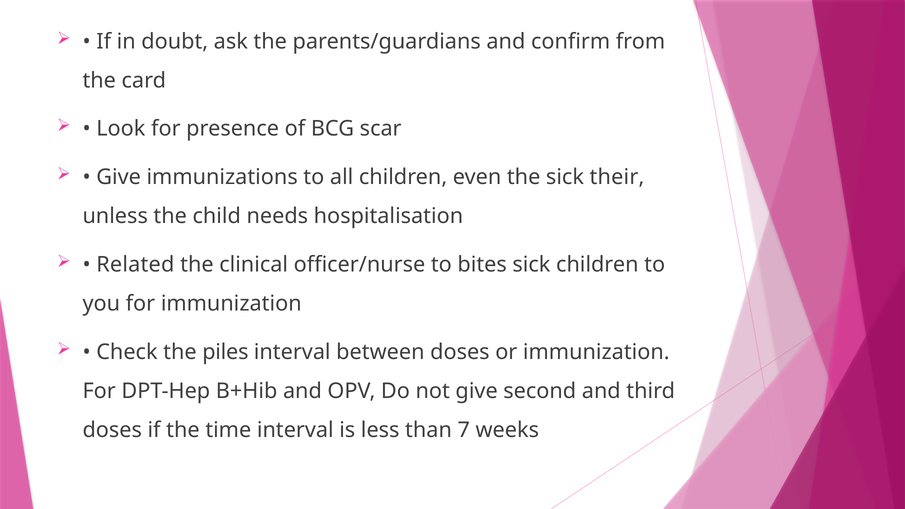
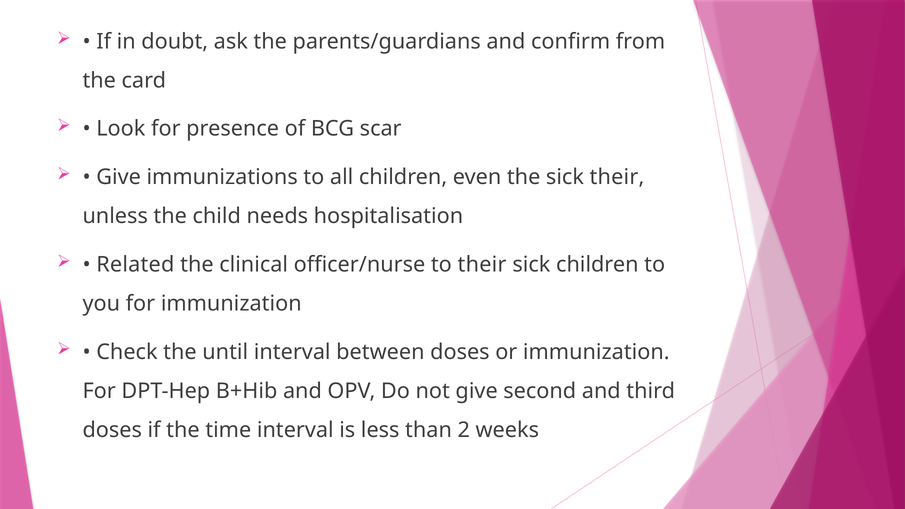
to bites: bites -> their
piles: piles -> until
7: 7 -> 2
